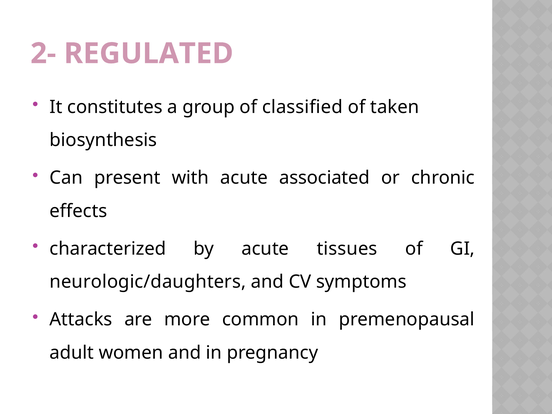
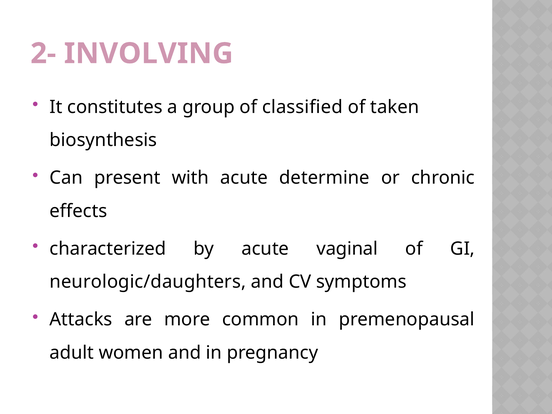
REGULATED: REGULATED -> INVOLVING
associated: associated -> determine
tissues: tissues -> vaginal
